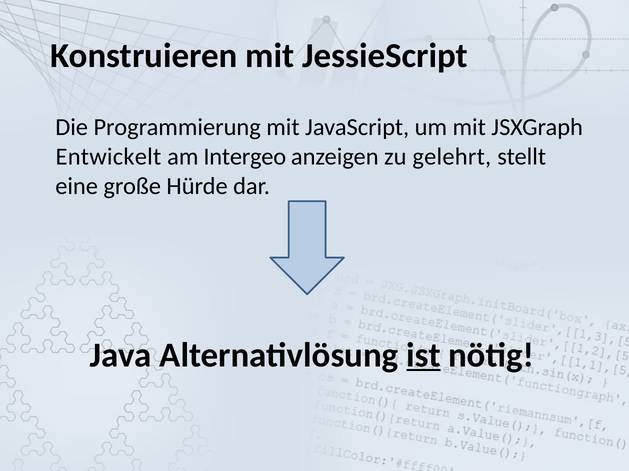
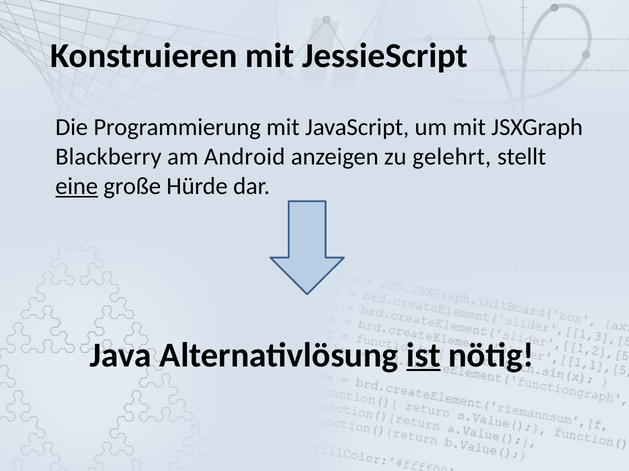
Entwickelt: Entwickelt -> Blackberry
Intergeo: Intergeo -> Android
eine underline: none -> present
